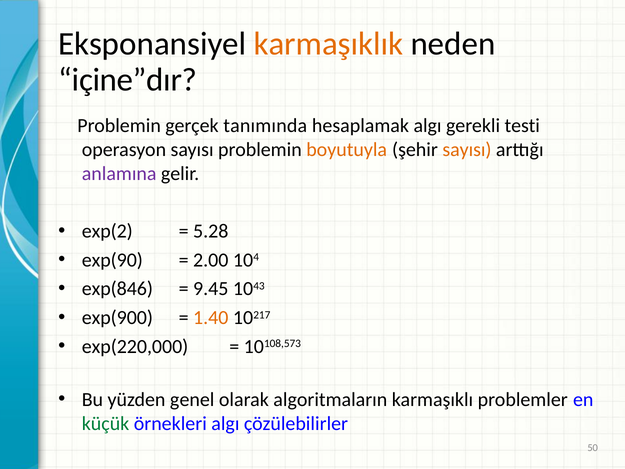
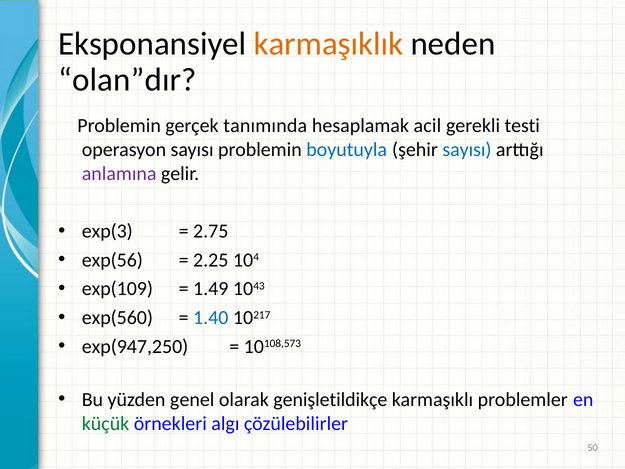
içine”dır: içine”dır -> olan”dır
hesaplamak algı: algı -> acil
boyutuyla colour: orange -> blue
sayısı at (467, 150) colour: orange -> blue
exp(2: exp(2 -> exp(3
5.28: 5.28 -> 2.75
exp(90: exp(90 -> exp(56
2.00: 2.00 -> 2.25
exp(846: exp(846 -> exp(109
9.45: 9.45 -> 1.49
exp(900: exp(900 -> exp(560
1.40 colour: orange -> blue
exp(220,000: exp(220,000 -> exp(947,250
algoritmaların: algoritmaların -> genişletildikçe
